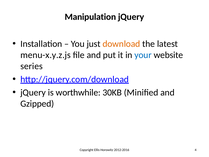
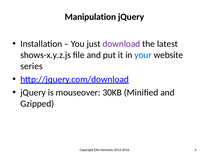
download colour: orange -> purple
menu-x.y.z.js: menu-x.y.z.js -> shows-x.y.z.js
worthwhile: worthwhile -> mouseover
